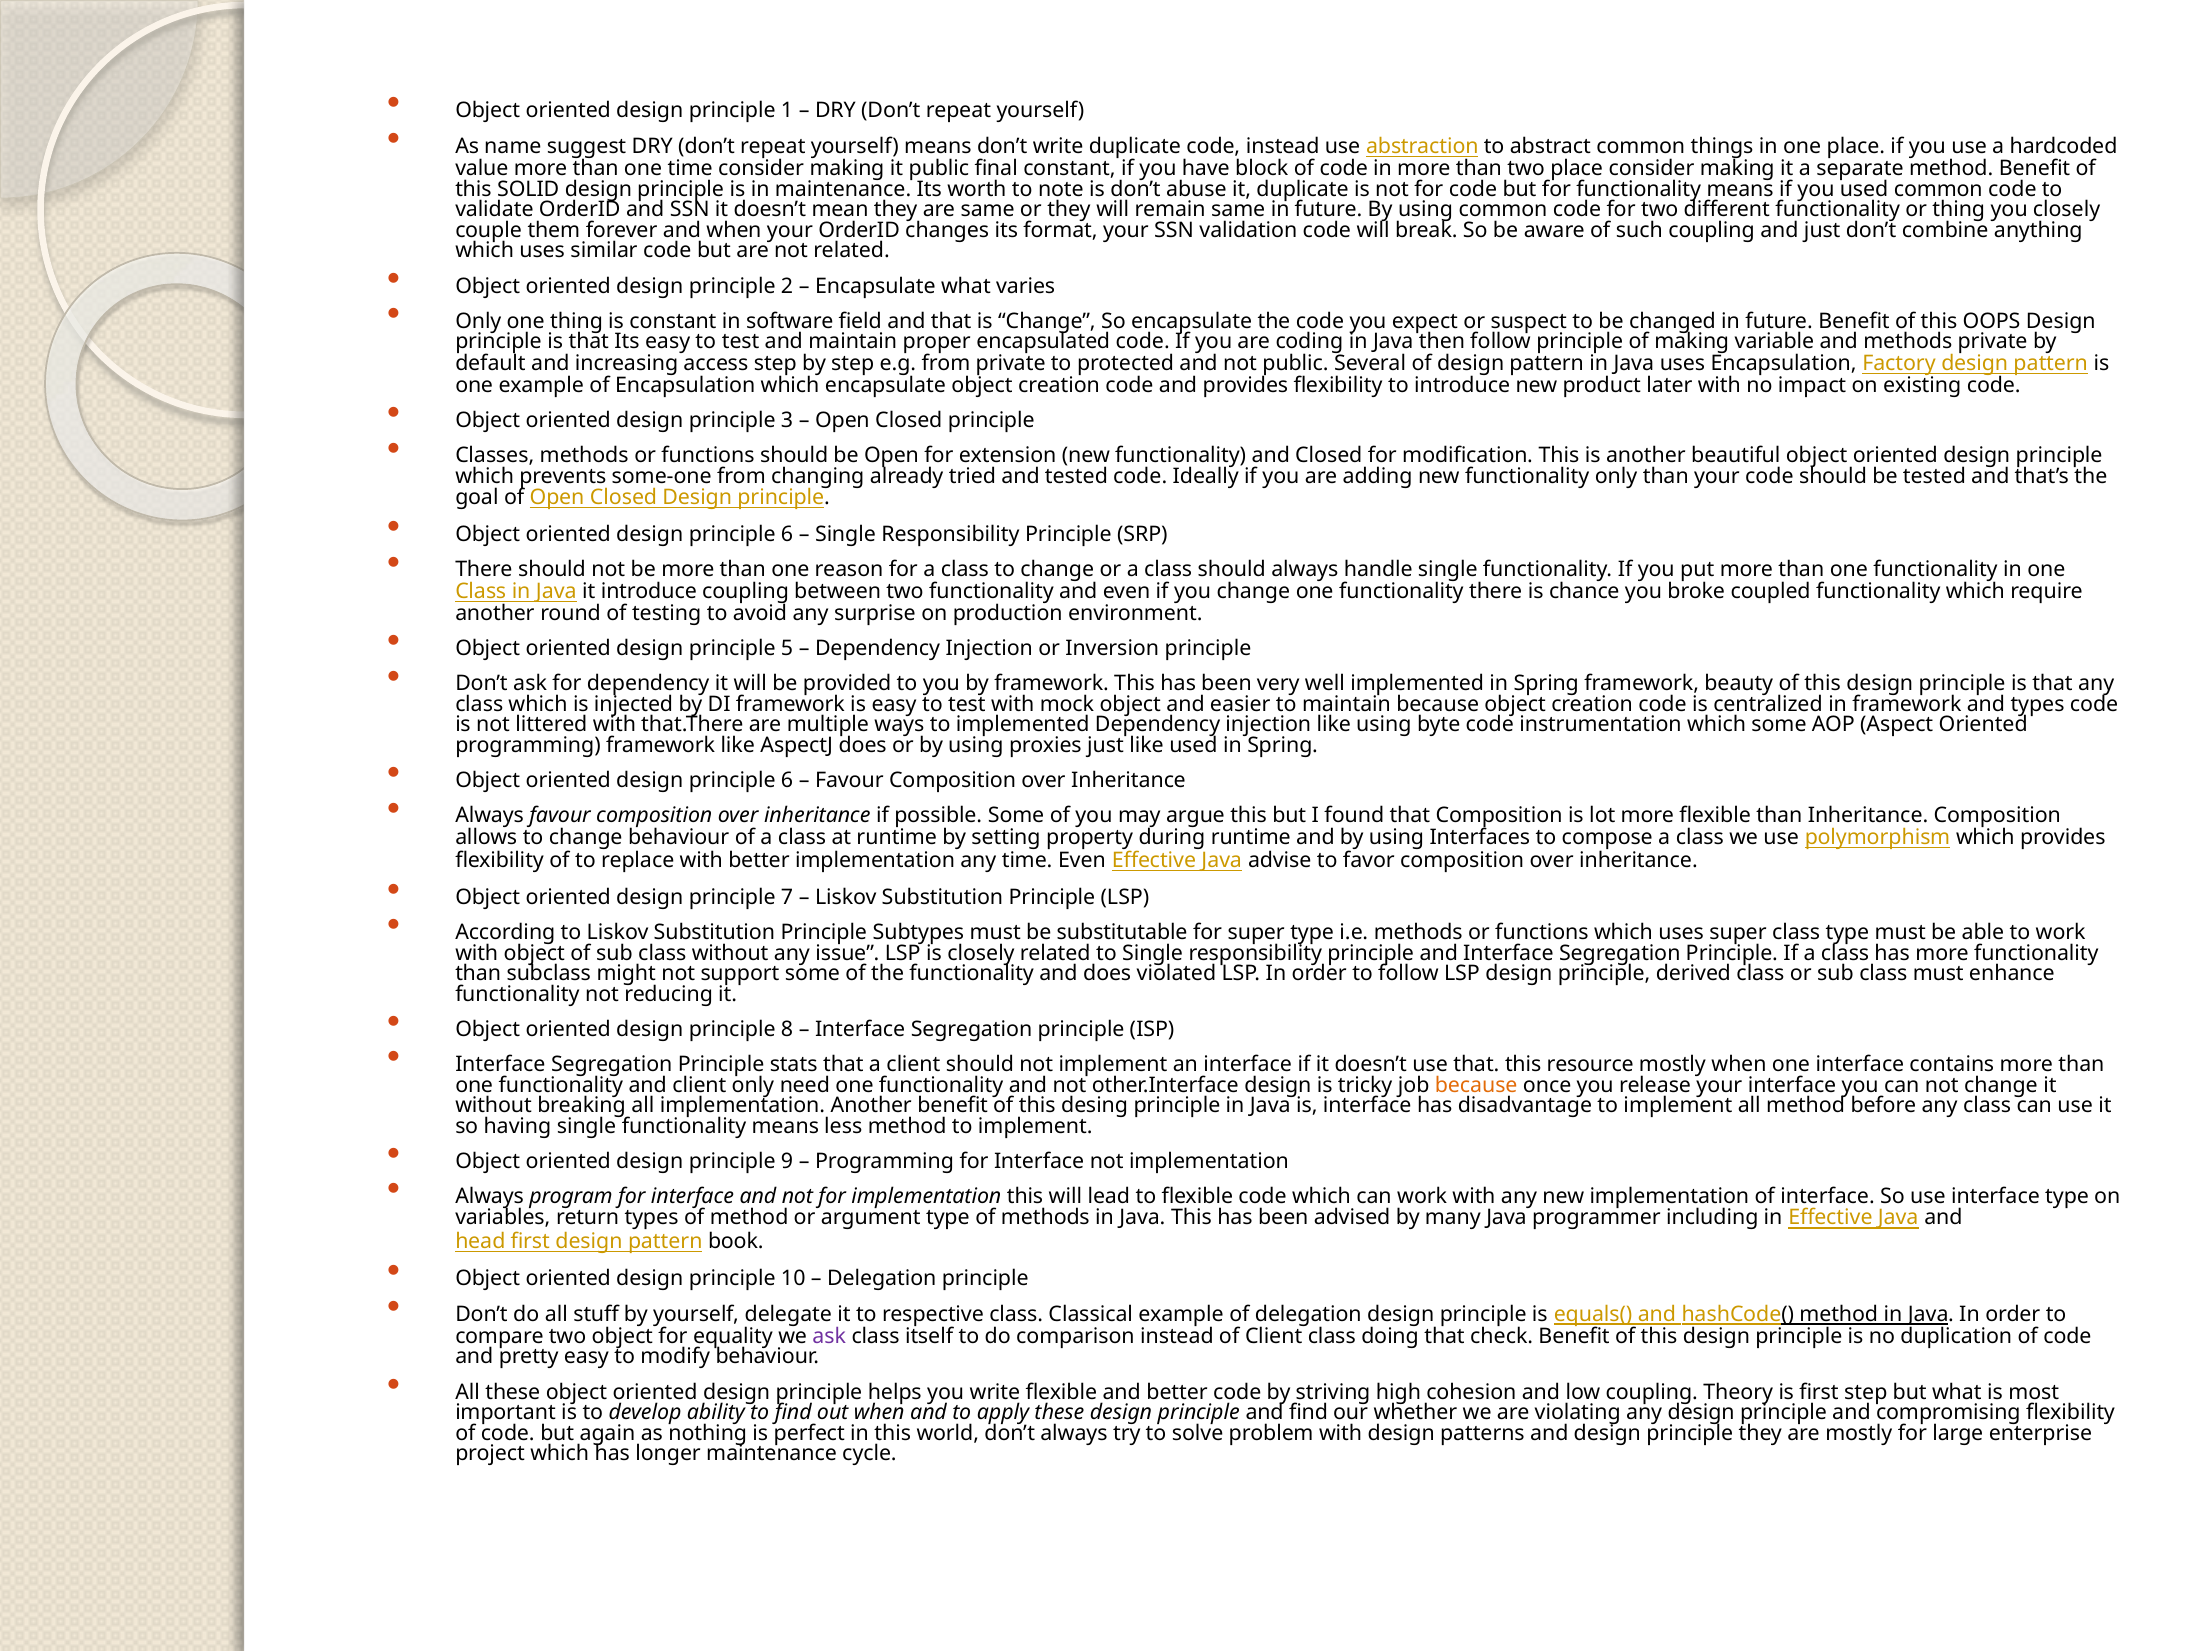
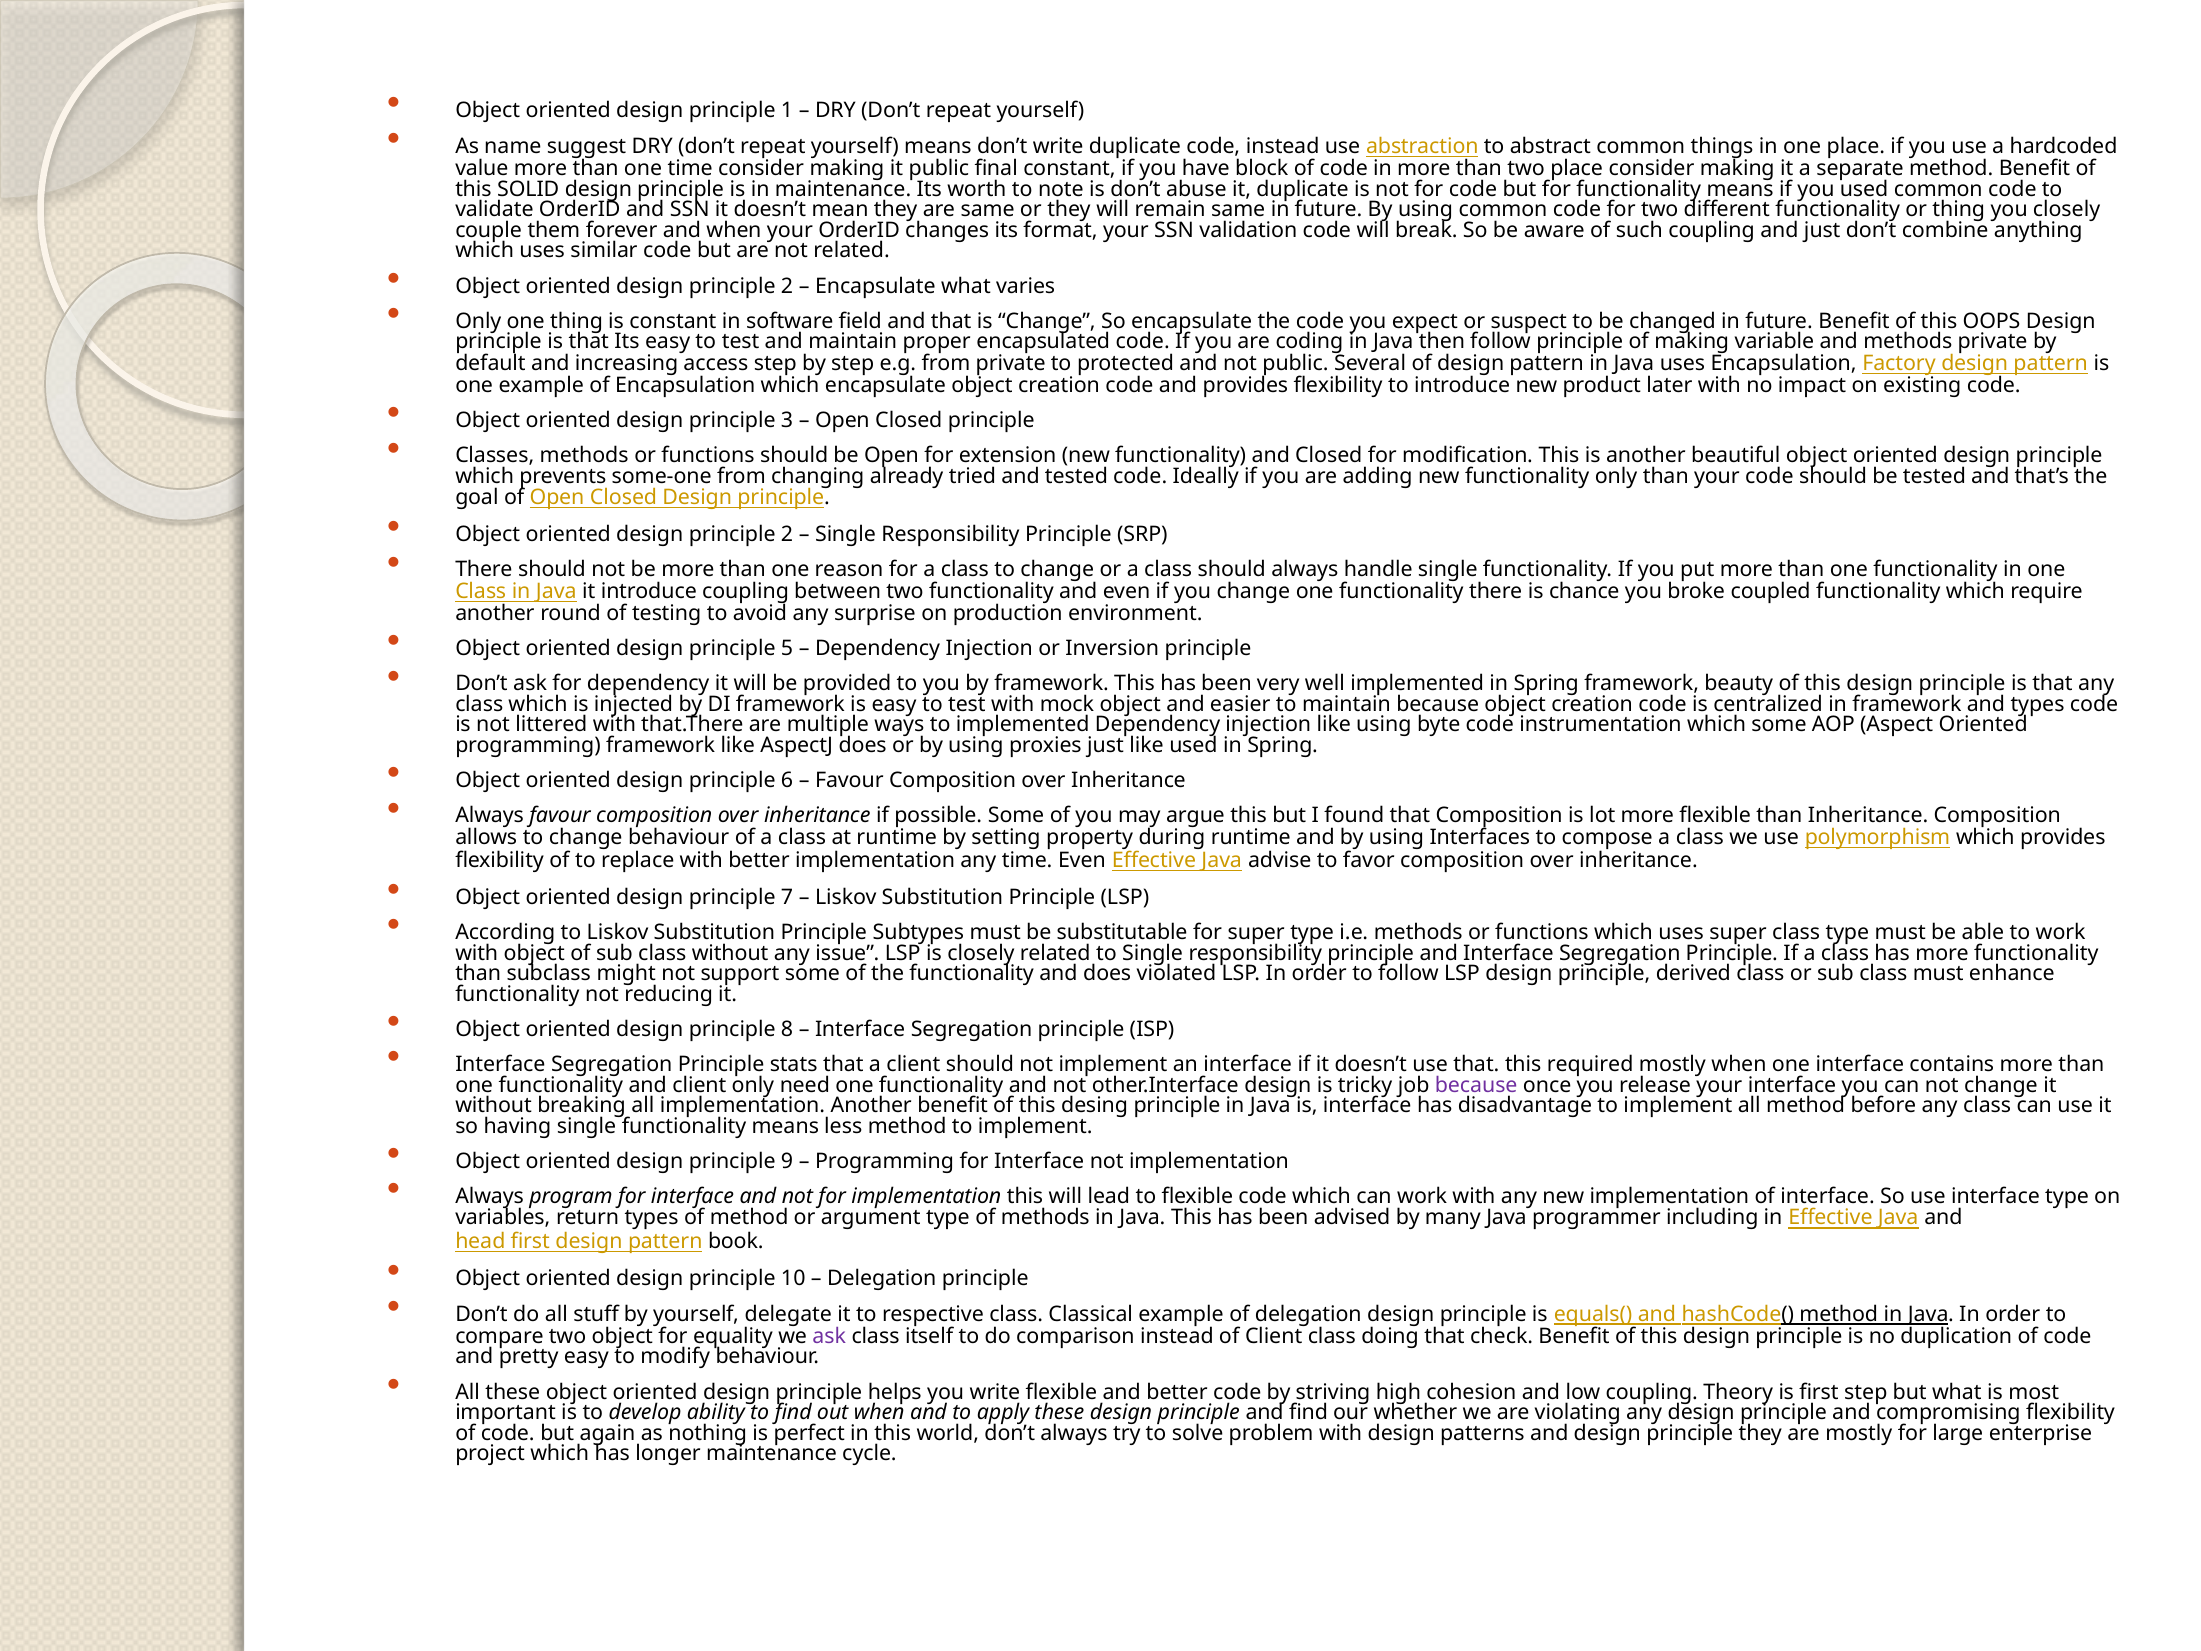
6 at (787, 535): 6 -> 2
resource: resource -> required
because at (1476, 1085) colour: orange -> purple
